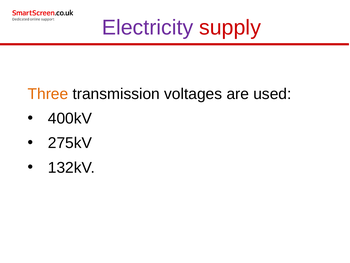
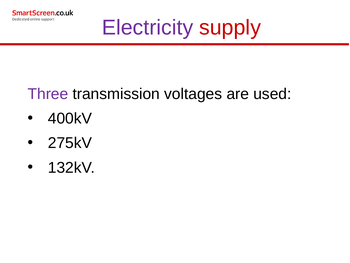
Three colour: orange -> purple
